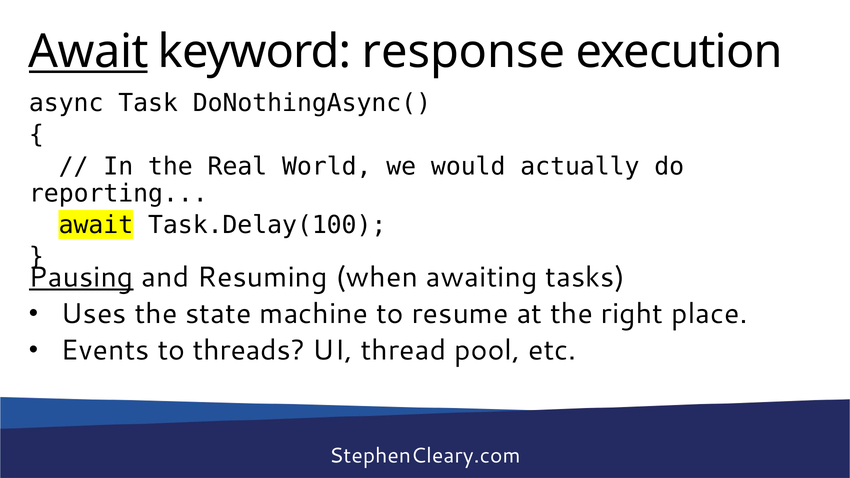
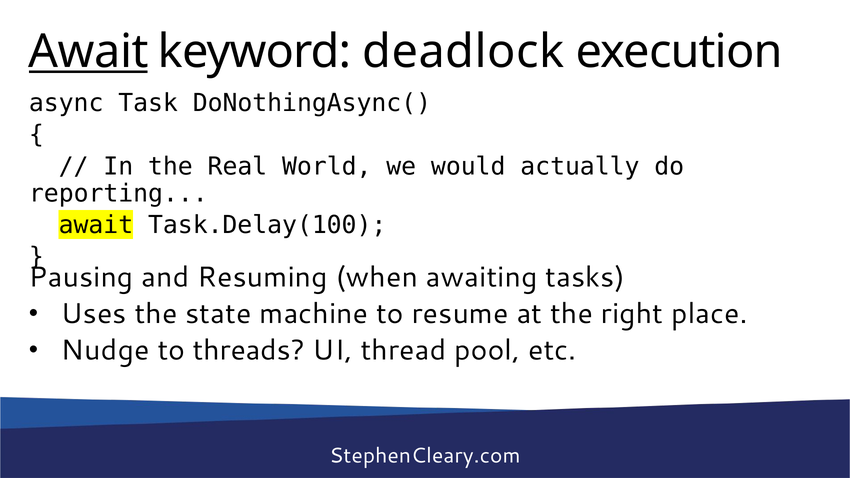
response: response -> deadlock
Pausing underline: present -> none
Events: Events -> Nudge
